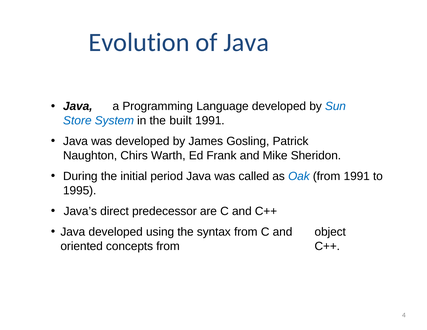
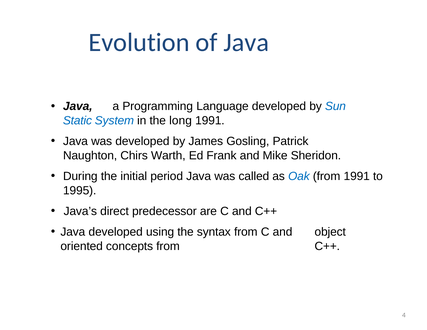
Store: Store -> Static
built: built -> long
